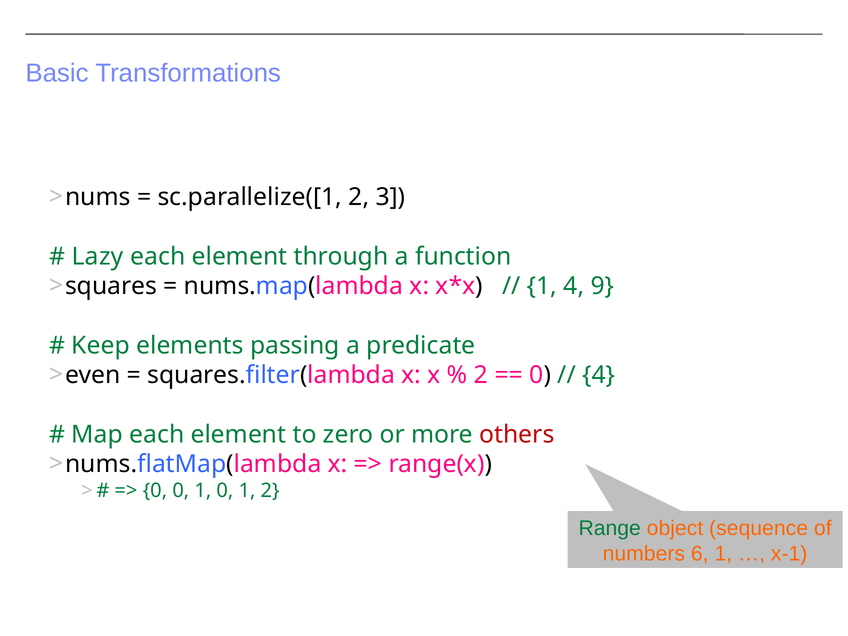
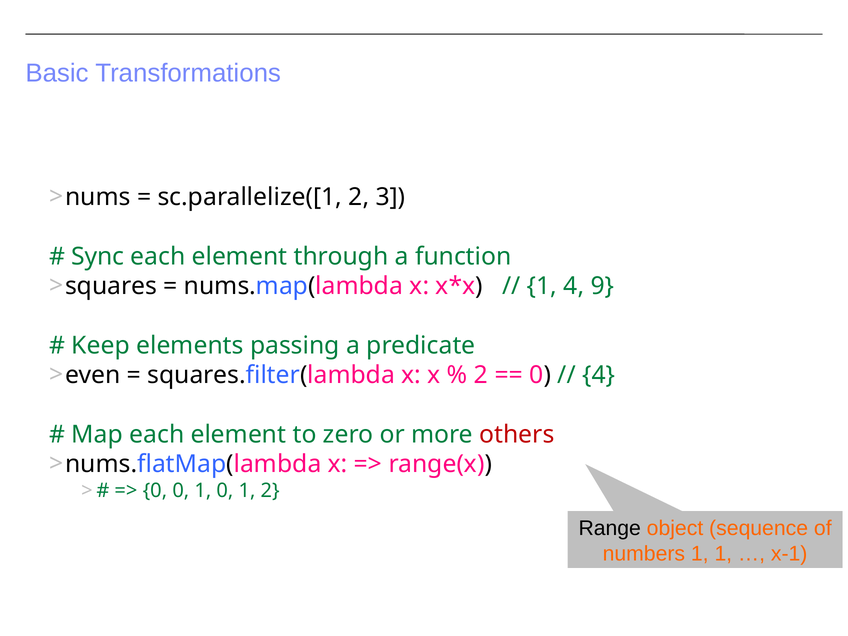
Lazy: Lazy -> Sync
Range colour: green -> black
numbers 6: 6 -> 1
